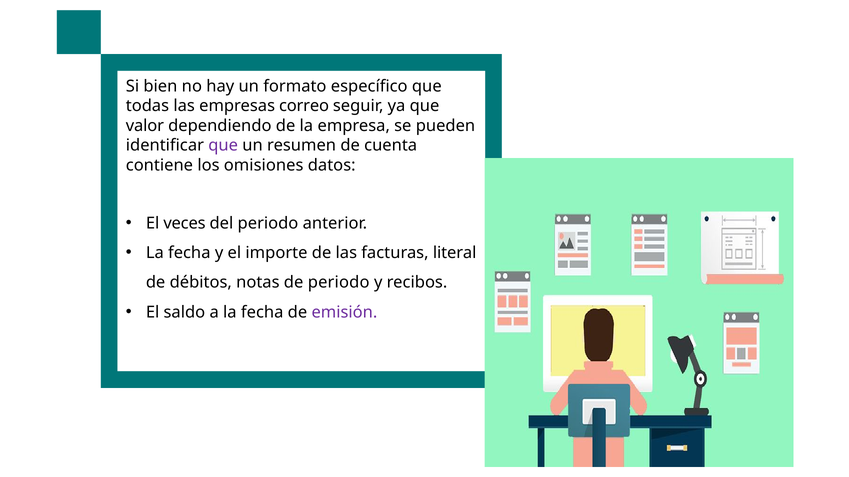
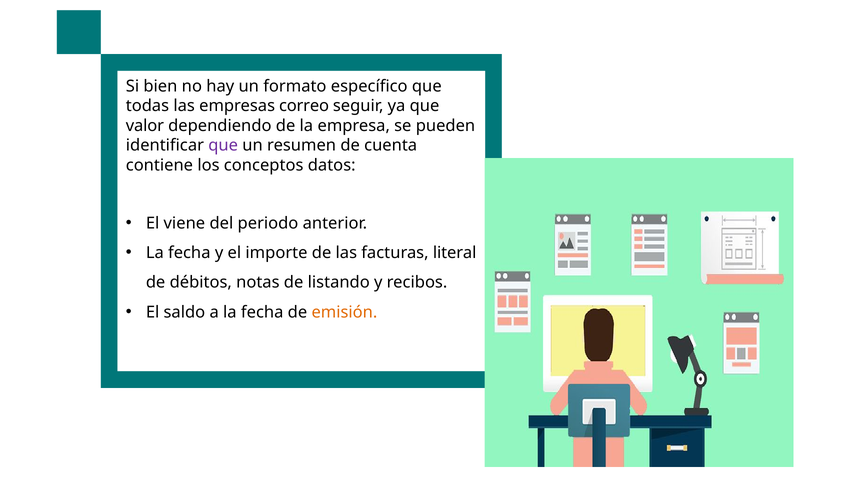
omisiones: omisiones -> conceptos
veces: veces -> viene
de periodo: periodo -> listando
emisión colour: purple -> orange
